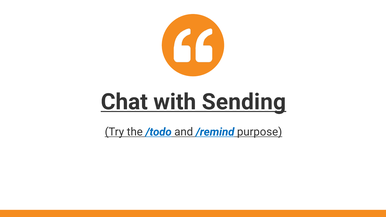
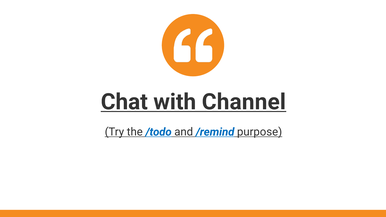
Sending: Sending -> Channel
